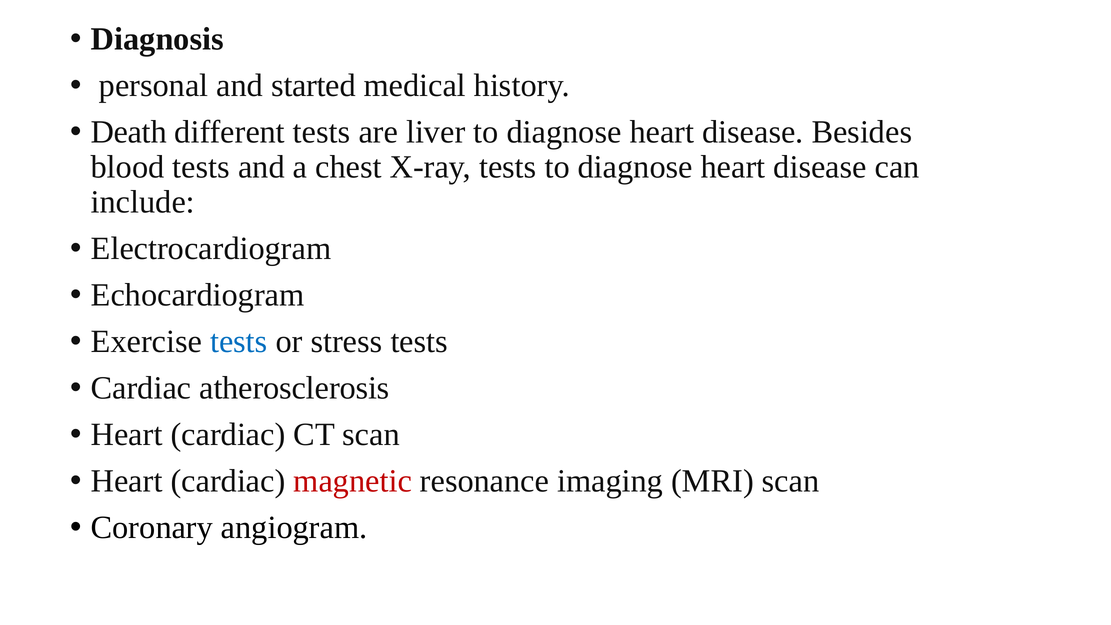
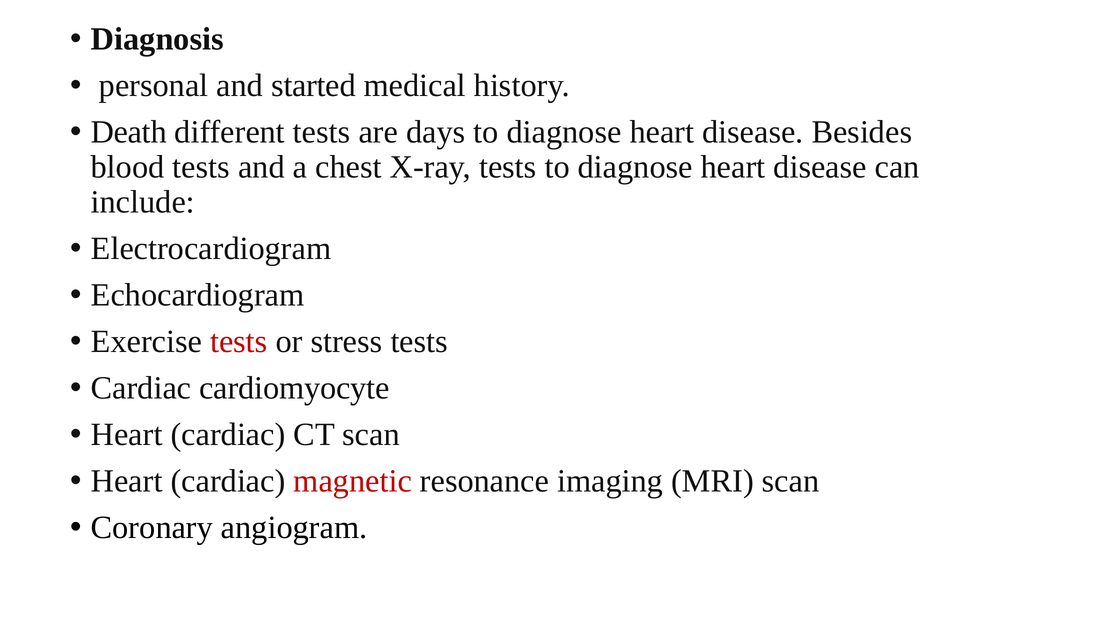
liver: liver -> days
tests at (239, 342) colour: blue -> red
atherosclerosis: atherosclerosis -> cardiomyocyte
